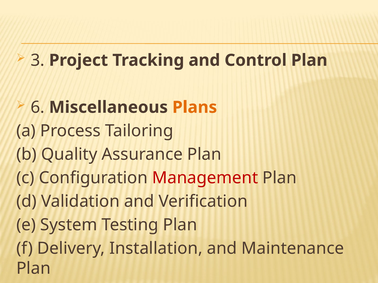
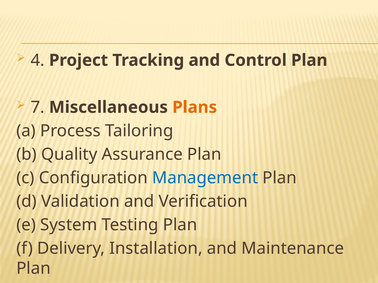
3: 3 -> 4
6: 6 -> 7
Management colour: red -> blue
